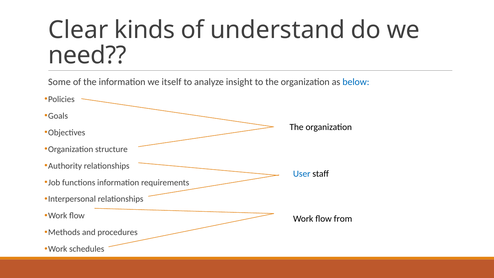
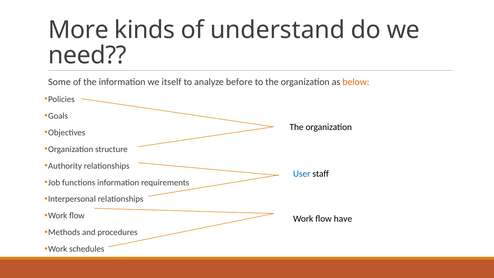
Clear: Clear -> More
insight: insight -> before
below colour: blue -> orange
from: from -> have
